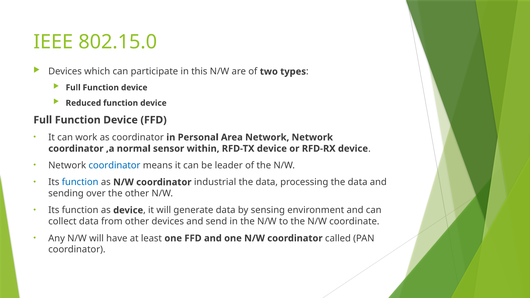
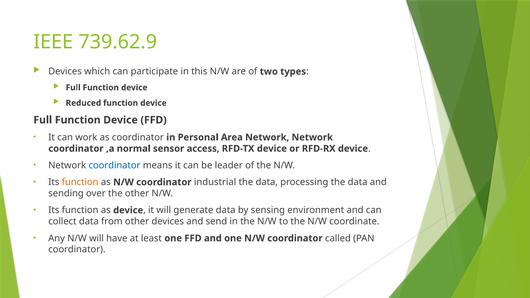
802.15.0: 802.15.0 -> 739.62.9
within: within -> access
function at (80, 182) colour: blue -> orange
